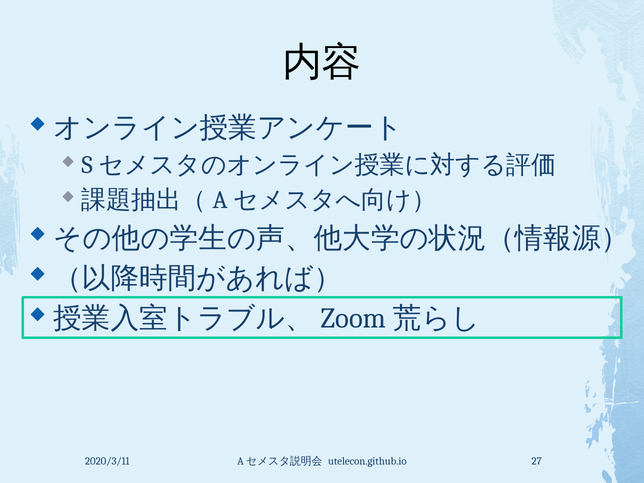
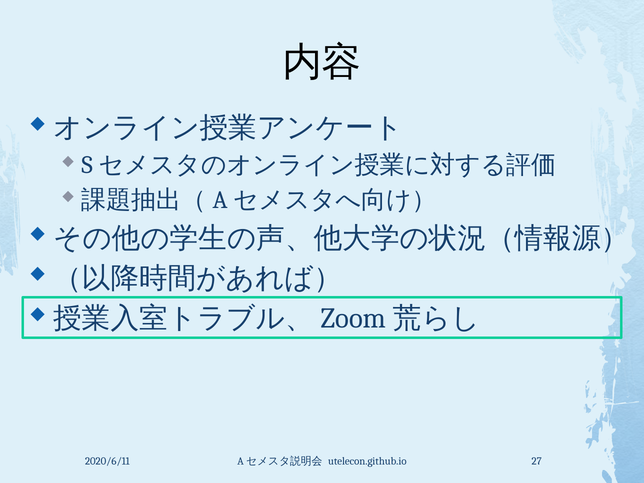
2020/3/11: 2020/3/11 -> 2020/6/11
